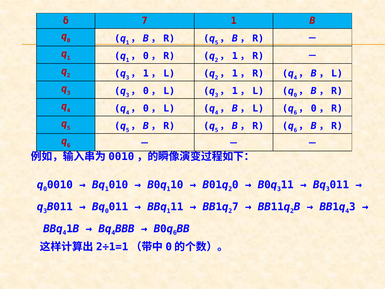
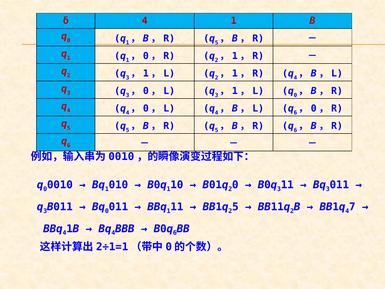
δ 7: 7 -> 4
7 at (235, 207): 7 -> 5
3 at (352, 207): 3 -> 7
